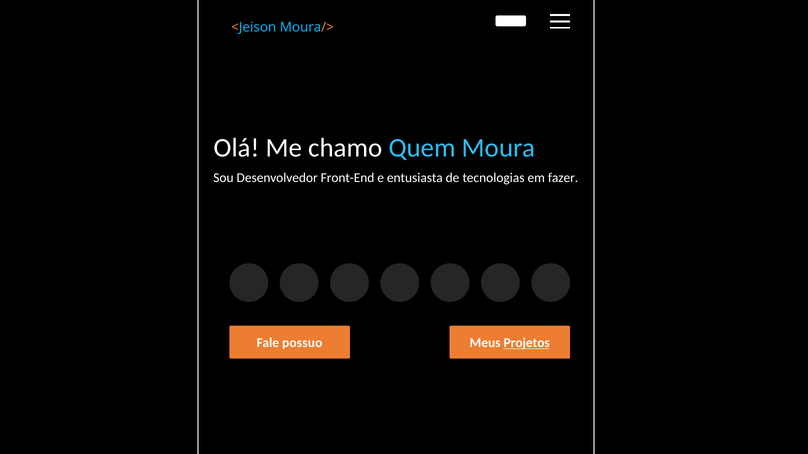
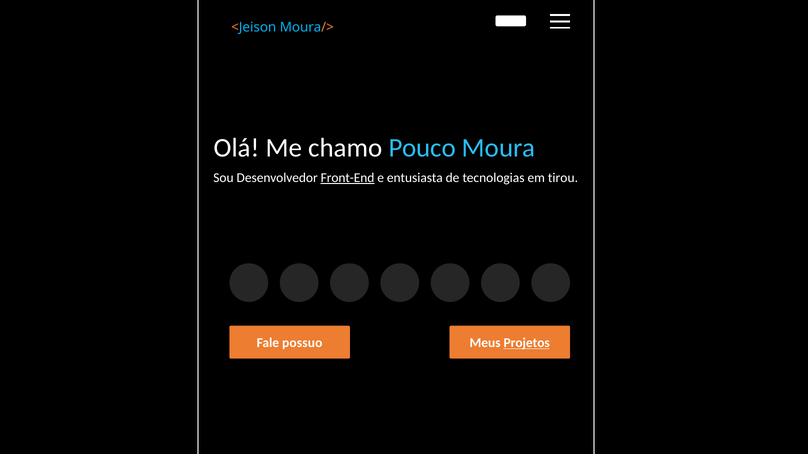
Quem: Quem -> Pouco
Front-End underline: none -> present
fazer: fazer -> tirou
